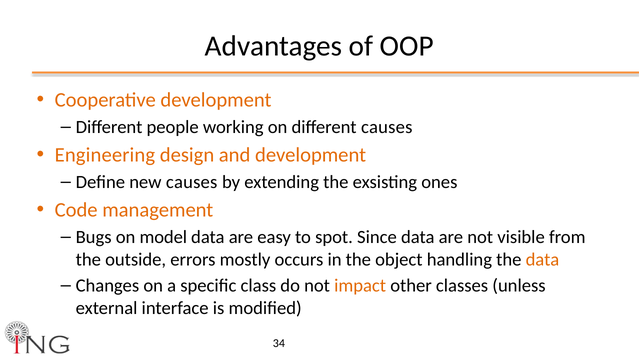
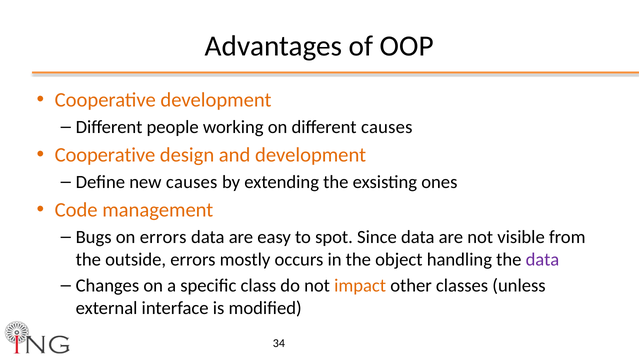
Engineering at (105, 155): Engineering -> Cooperative
on model: model -> errors
data at (542, 260) colour: orange -> purple
